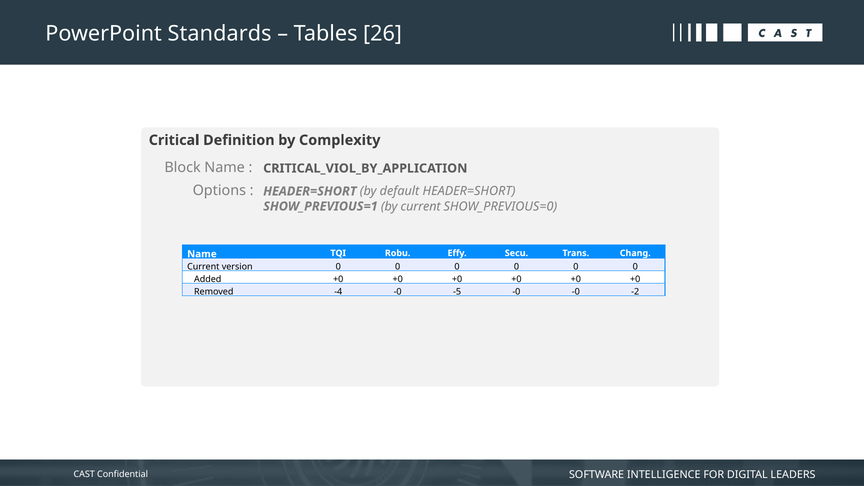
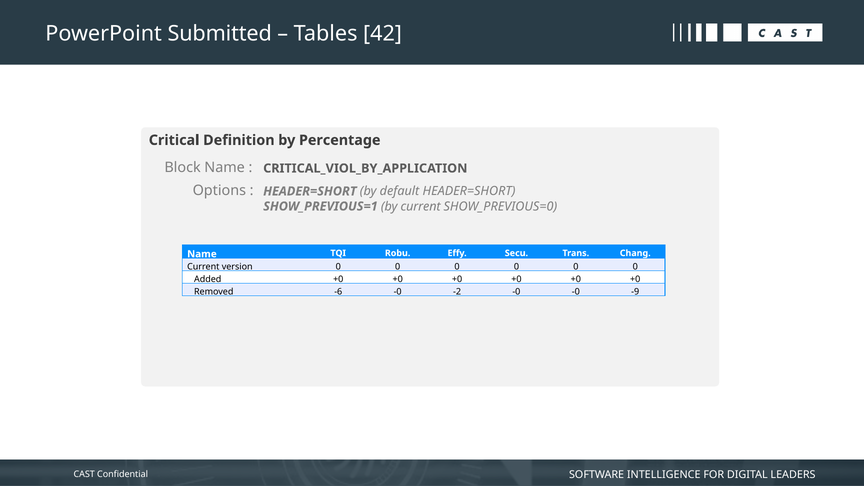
Standards: Standards -> Submitted
26: 26 -> 42
Complexity: Complexity -> Percentage
-4: -4 -> -6
-5: -5 -> -2
-2: -2 -> -9
